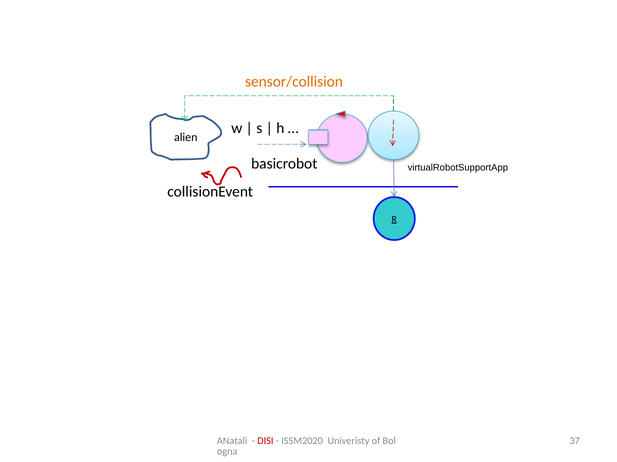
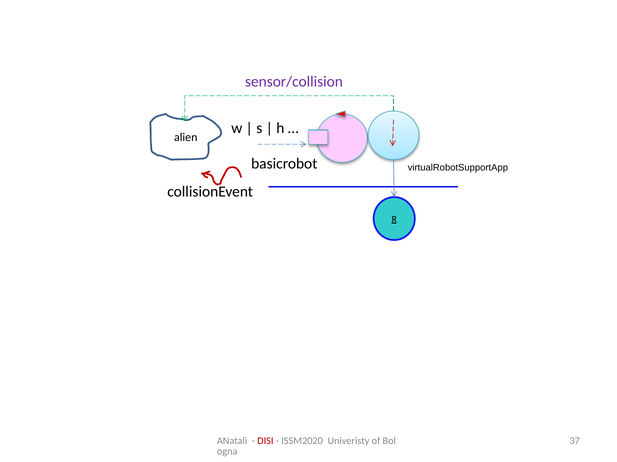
sensor/collision colour: orange -> purple
